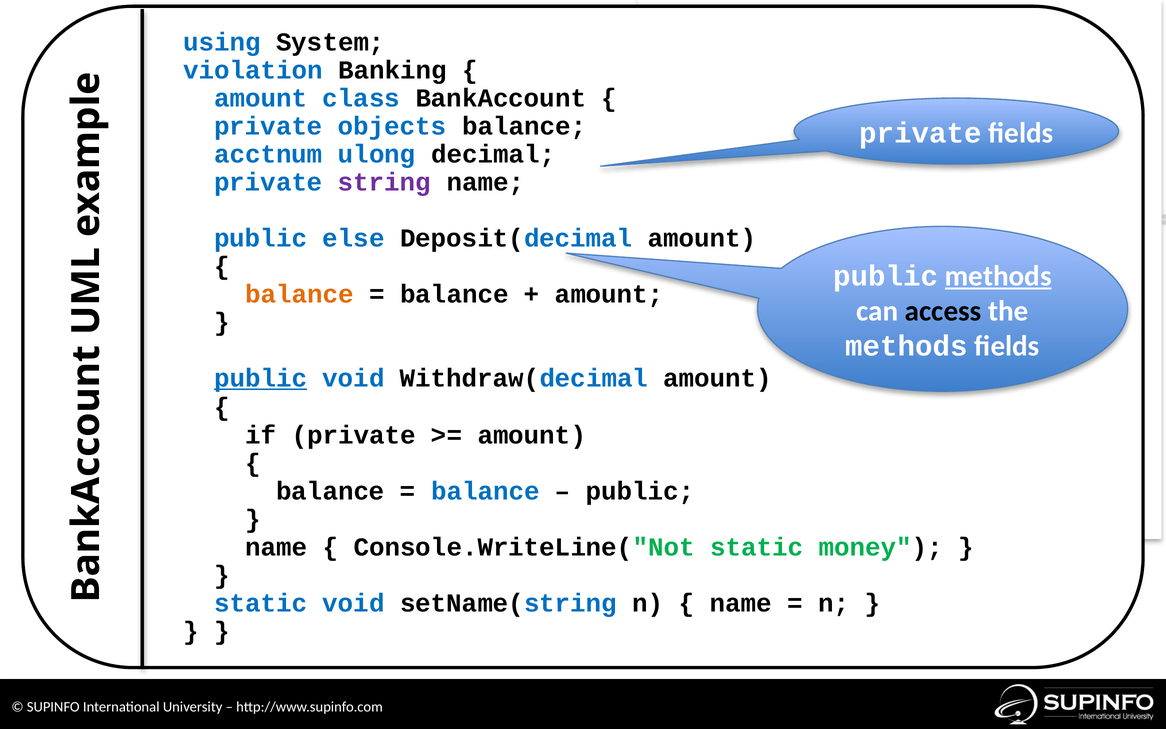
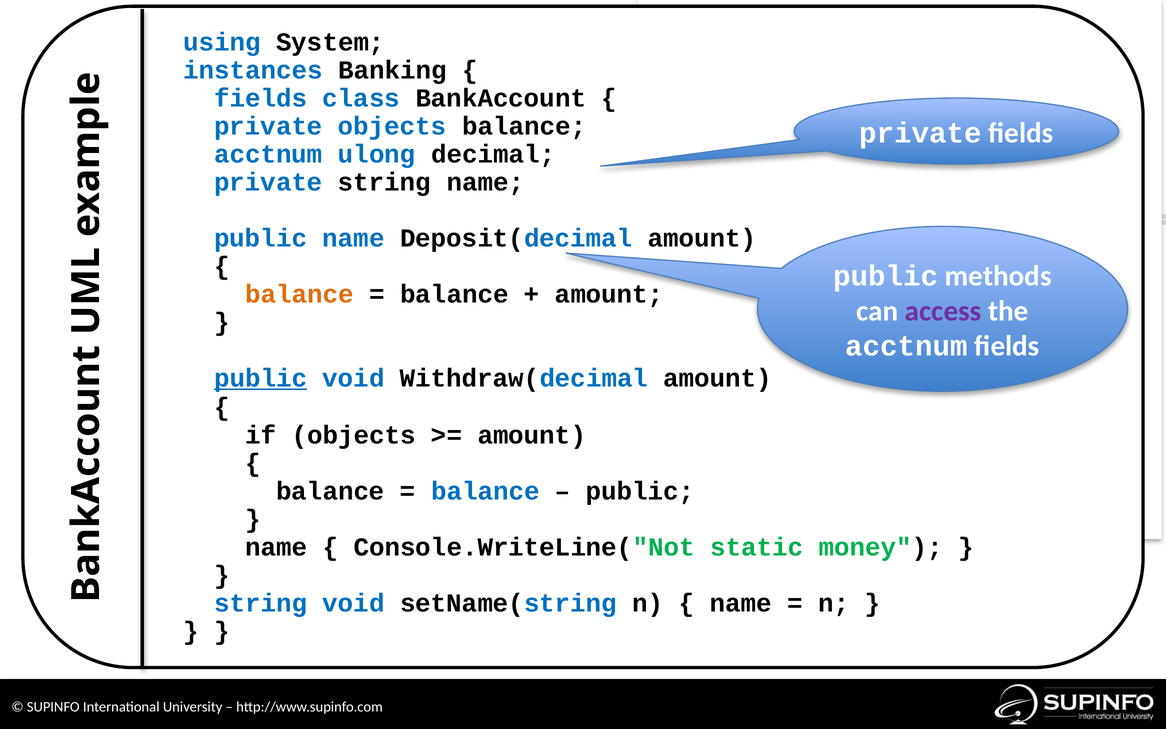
violation: violation -> instances
amount at (261, 98): amount -> fields
string at (384, 182) colour: purple -> black
public else: else -> name
methods at (998, 276) underline: present -> none
access colour: black -> purple
methods at (907, 346): methods -> acctnum
if private: private -> objects
static at (261, 603): static -> string
